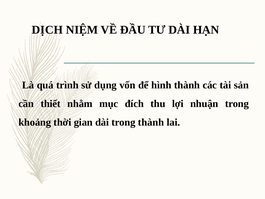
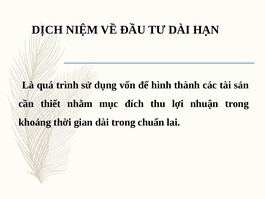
trong thành: thành -> chuẩn
